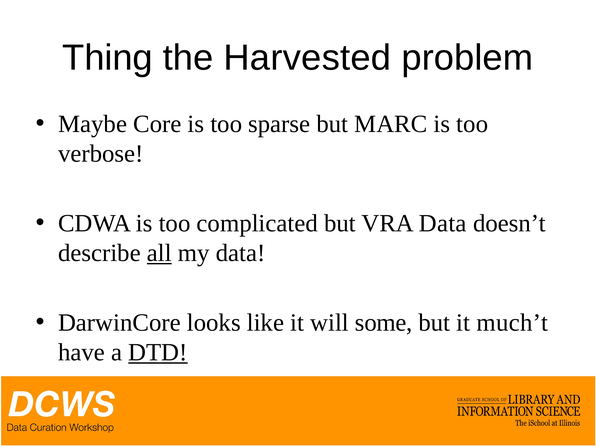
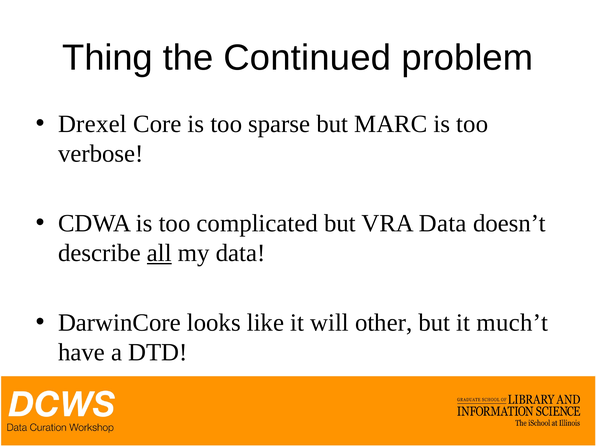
Harvested: Harvested -> Continued
Maybe: Maybe -> Drexel
some: some -> other
DTD underline: present -> none
